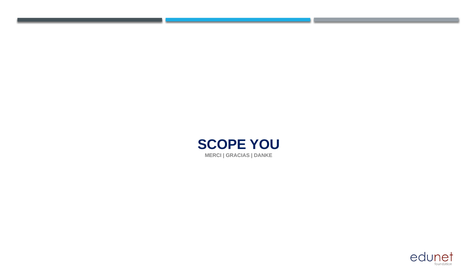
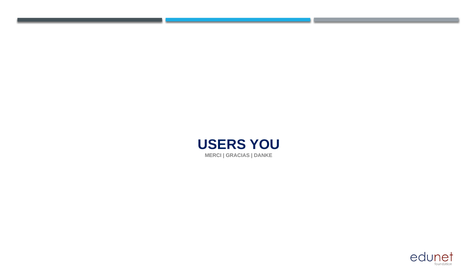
SCOPE: SCOPE -> USERS
